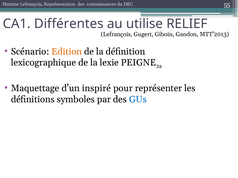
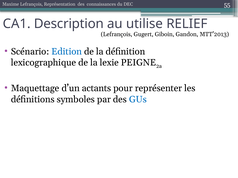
Différentes: Différentes -> Description
Edition colour: orange -> blue
inspiré: inspiré -> actants
